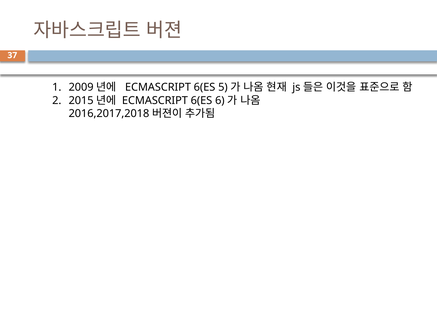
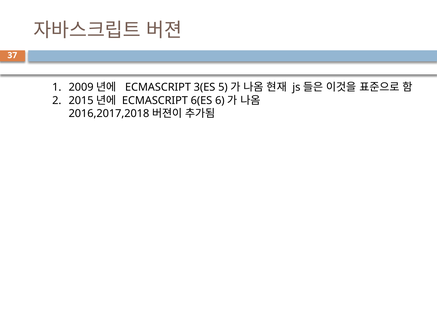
6(ES at (205, 87): 6(ES -> 3(ES
